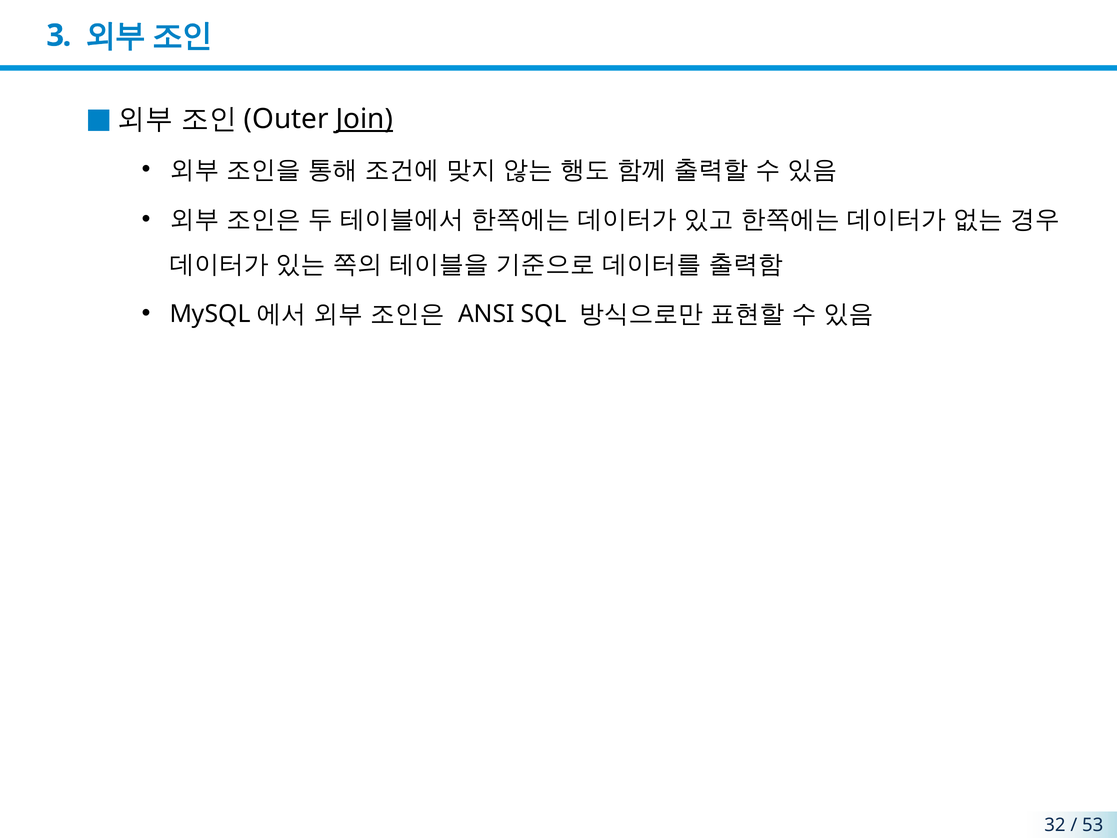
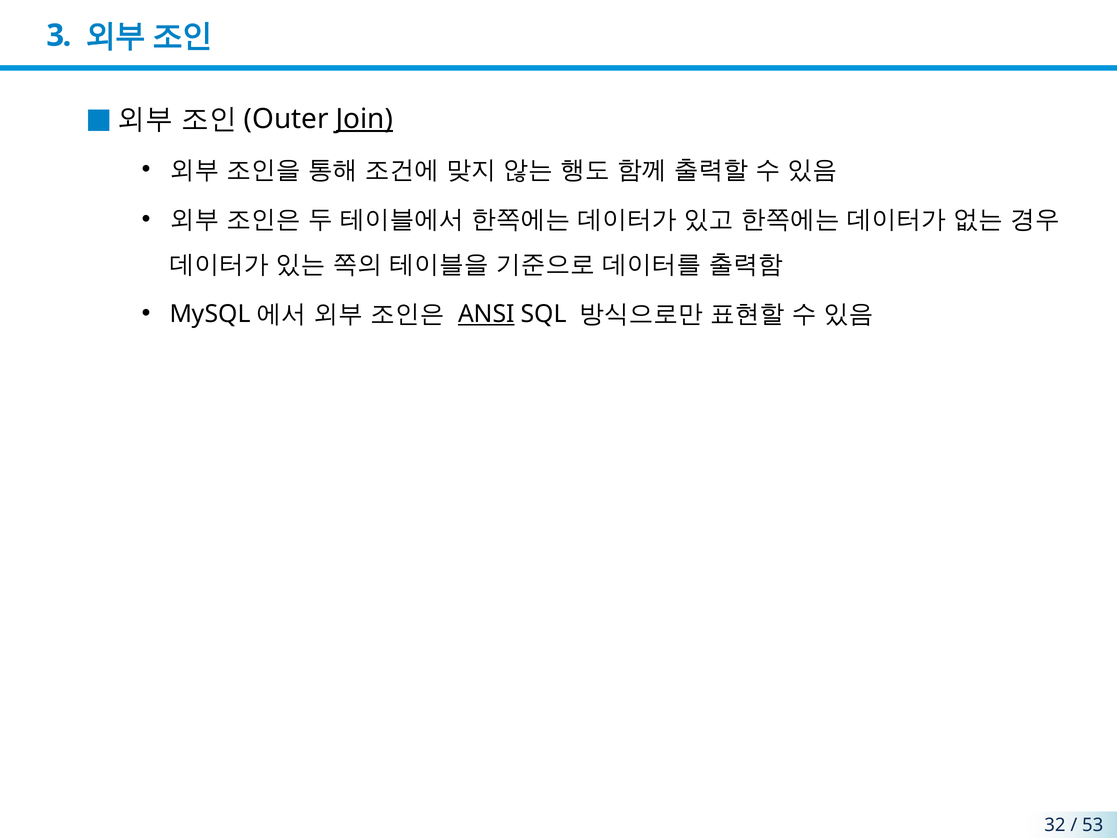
ANSI underline: none -> present
